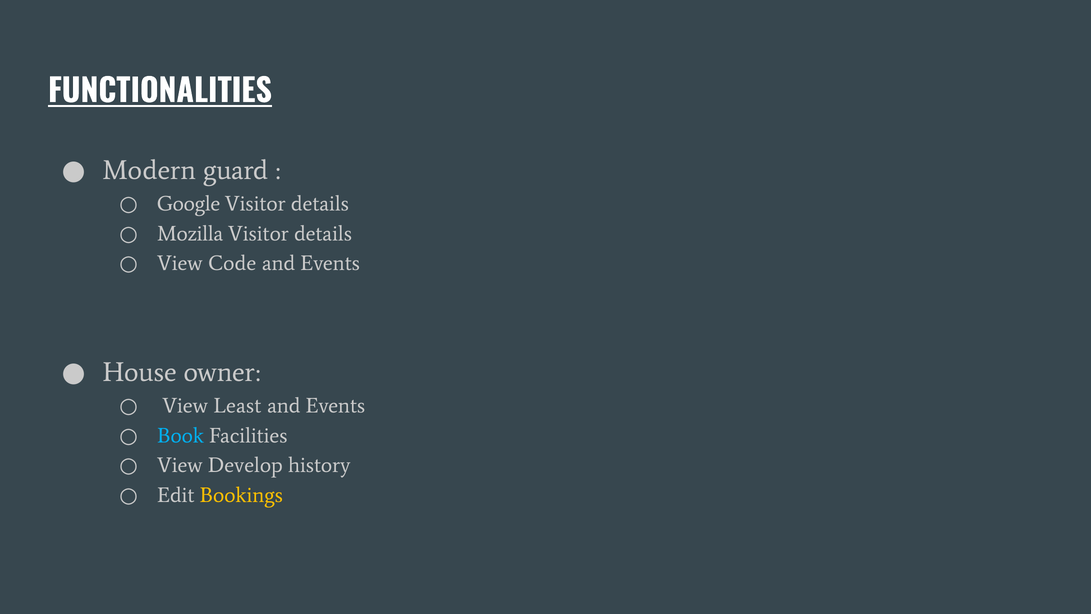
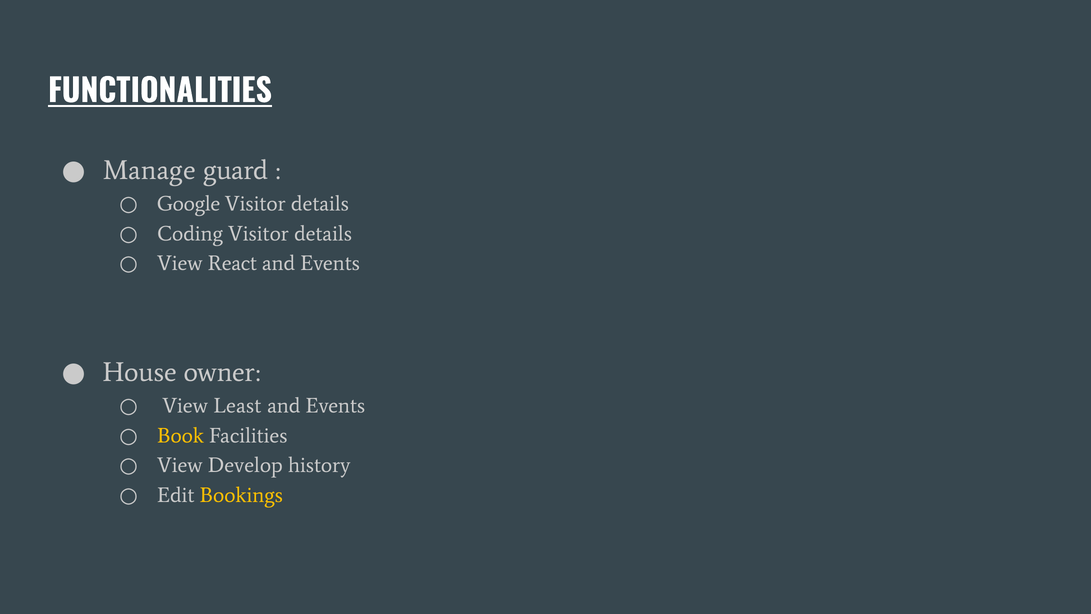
Modern: Modern -> Manage
Mozilla: Mozilla -> Coding
Code: Code -> React
Book colour: light blue -> yellow
